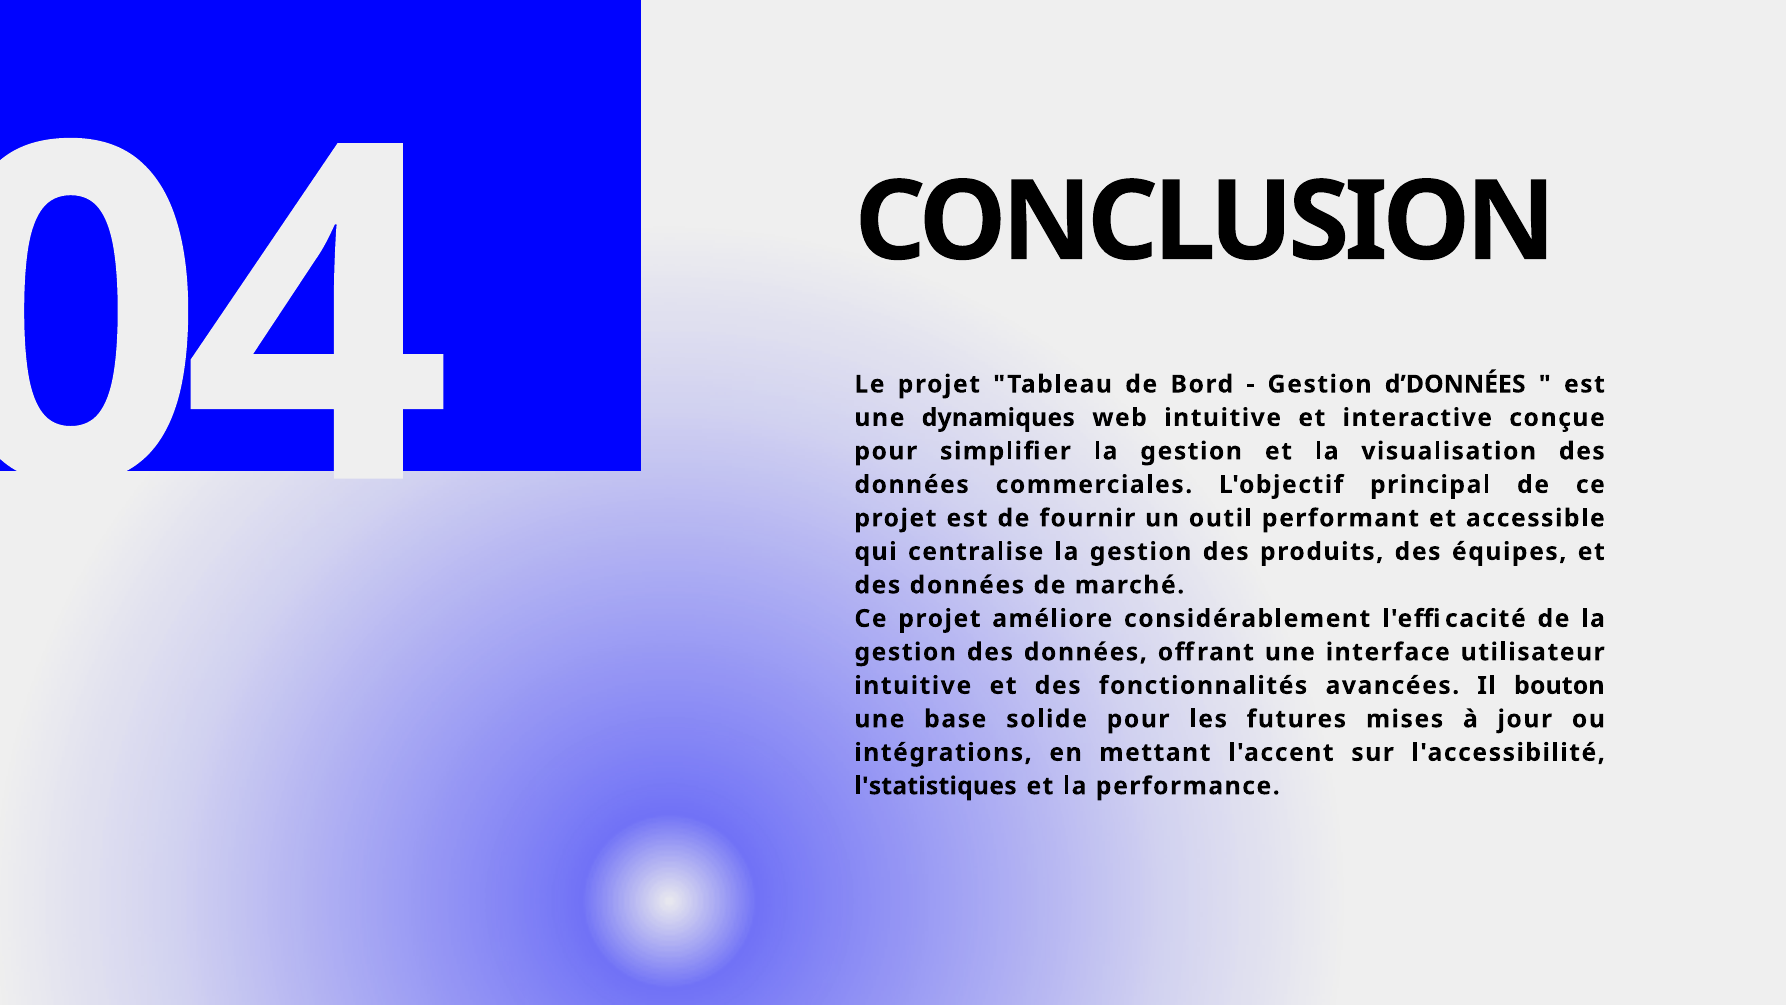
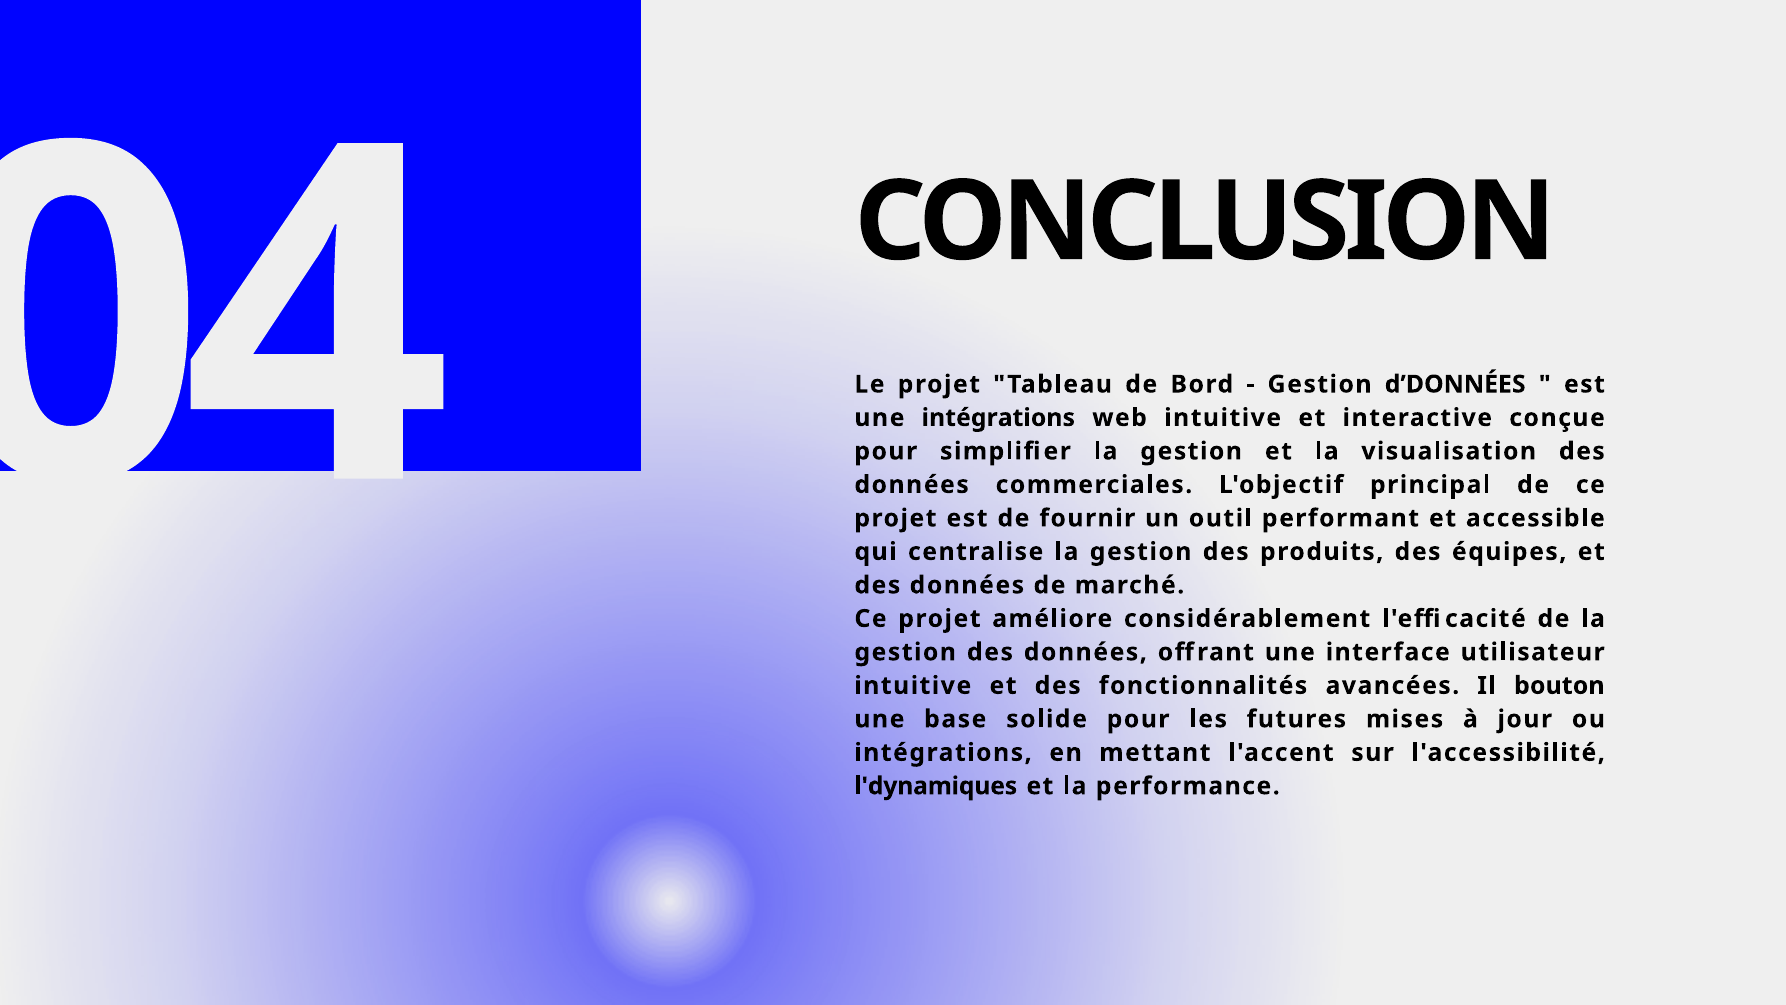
une dynamiques: dynamiques -> intégrations
l'statistiques: l'statistiques -> l'dynamiques
